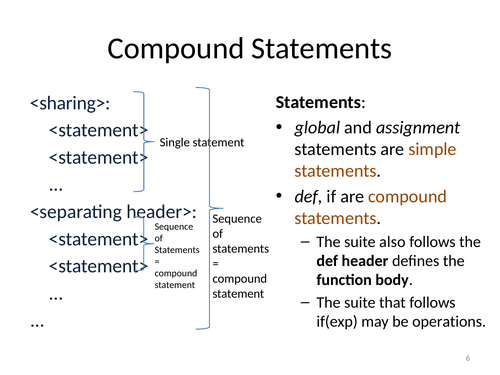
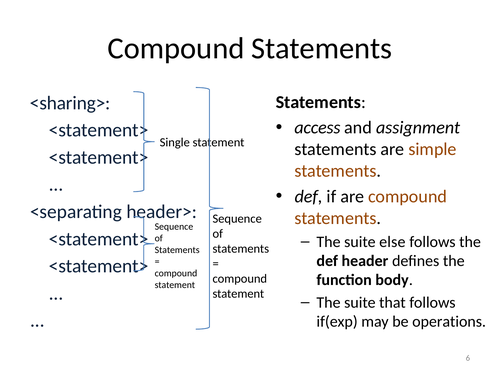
global: global -> access
also: also -> else
